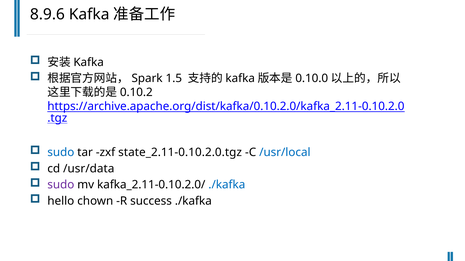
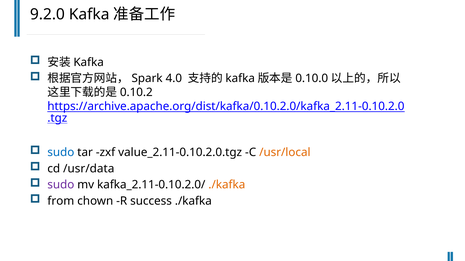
8.9.6: 8.9.6 -> 9.2.0
1.5: 1.5 -> 4.0
state_2.11-0.10.2.0.tgz: state_2.11-0.10.2.0.tgz -> value_2.11-0.10.2.0.tgz
/usr/local colour: blue -> orange
./kafka at (227, 185) colour: blue -> orange
hello: hello -> from
